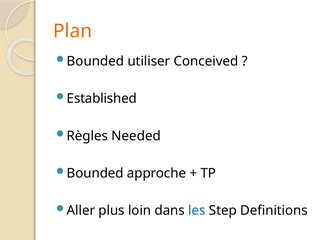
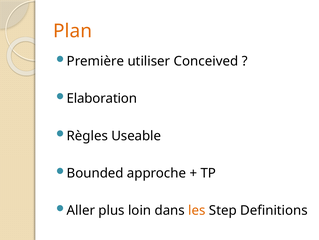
Bounded at (95, 61): Bounded -> Première
Established: Established -> Elaboration
Needed: Needed -> Useable
les colour: blue -> orange
